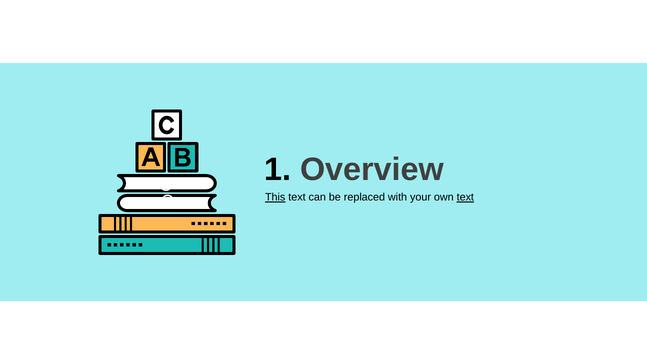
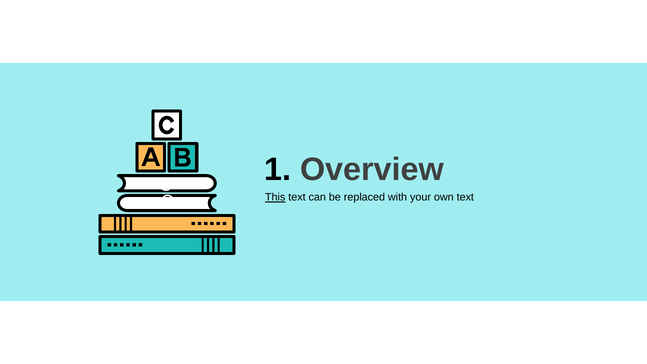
text at (465, 197) underline: present -> none
